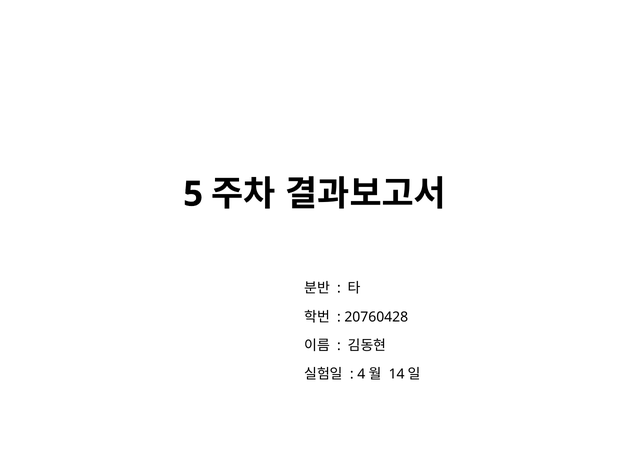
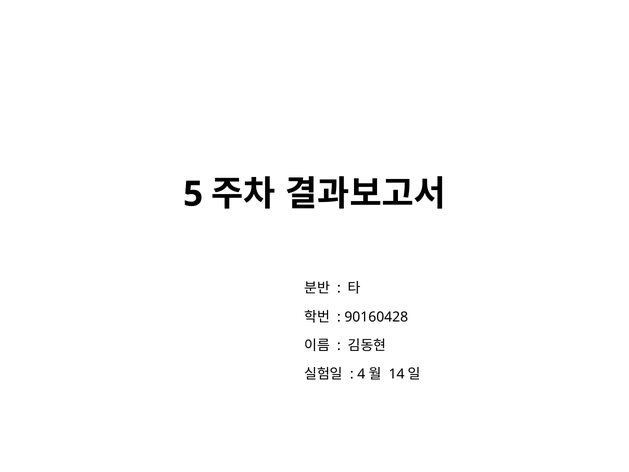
20760428: 20760428 -> 90160428
